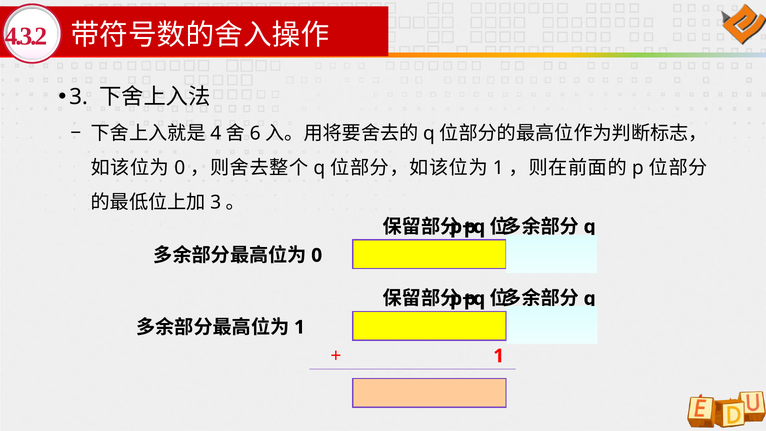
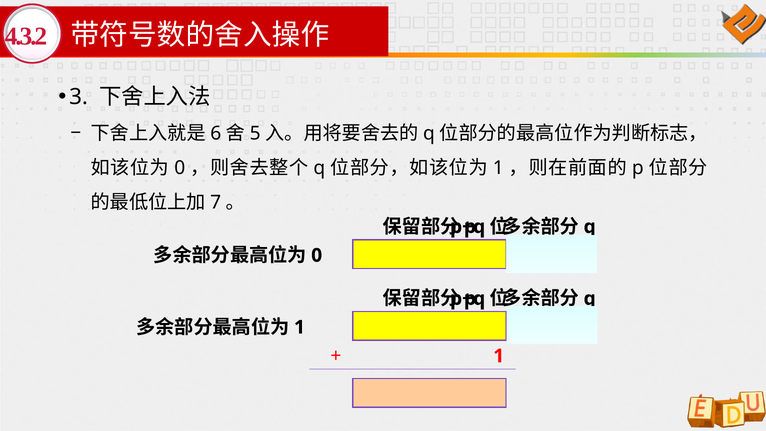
4: 4 -> 6
6: 6 -> 5
3 at (216, 202): 3 -> 7
